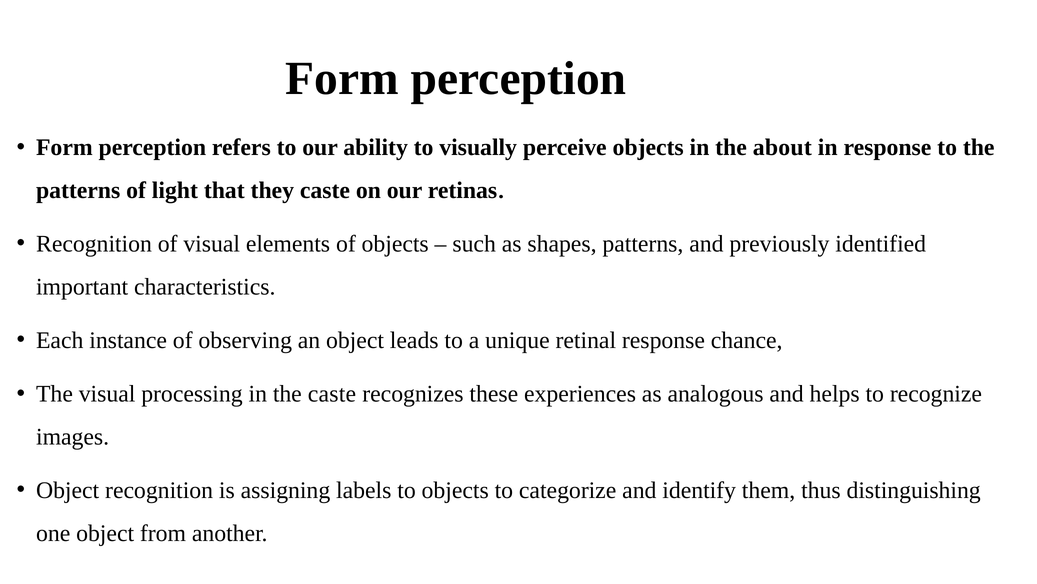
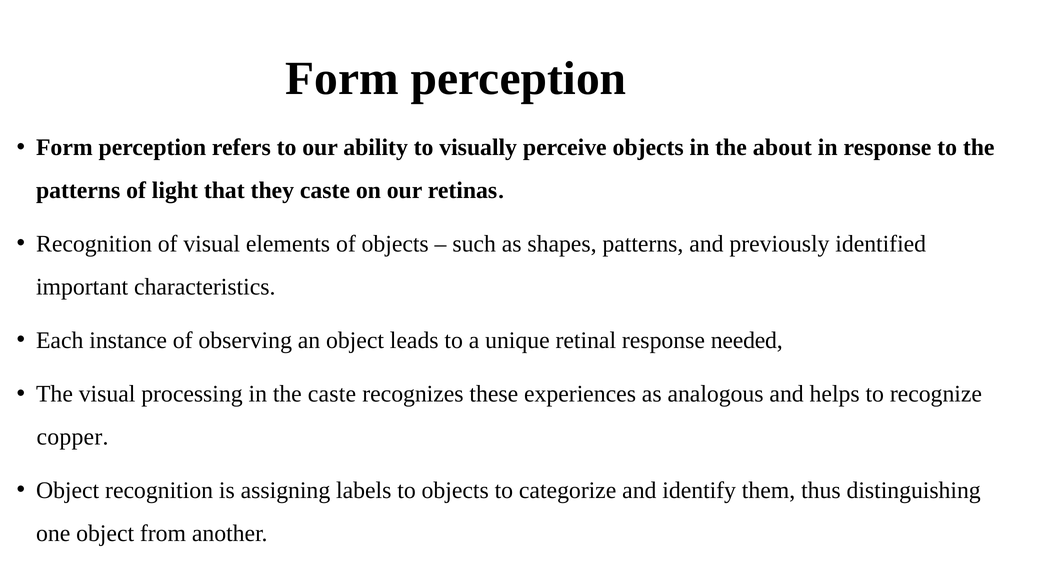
chance: chance -> needed
images: images -> copper
